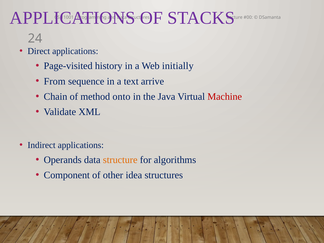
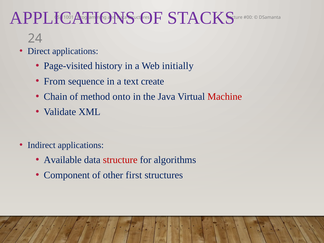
arrive: arrive -> create
Operands: Operands -> Available
structure colour: orange -> red
idea: idea -> first
